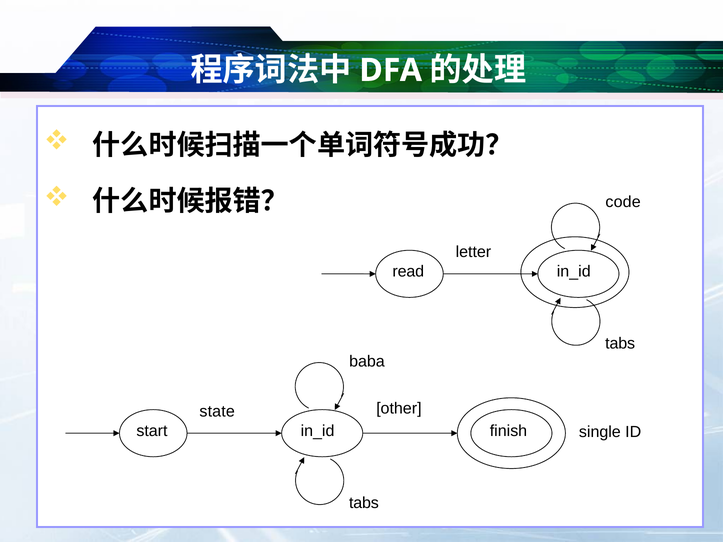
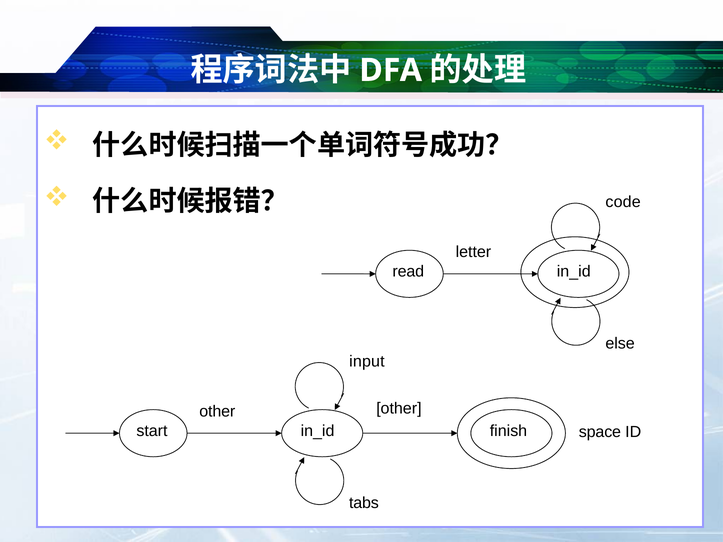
tabs at (620, 344): tabs -> else
baba: baba -> input
state at (217, 411): state -> other
single: single -> space
